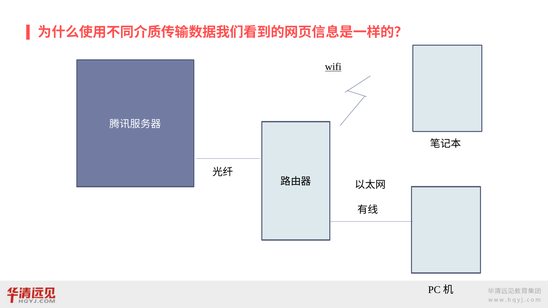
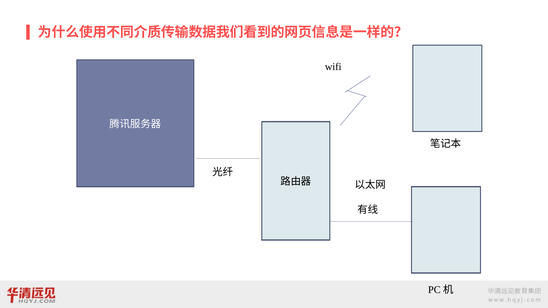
wifi underline: present -> none
